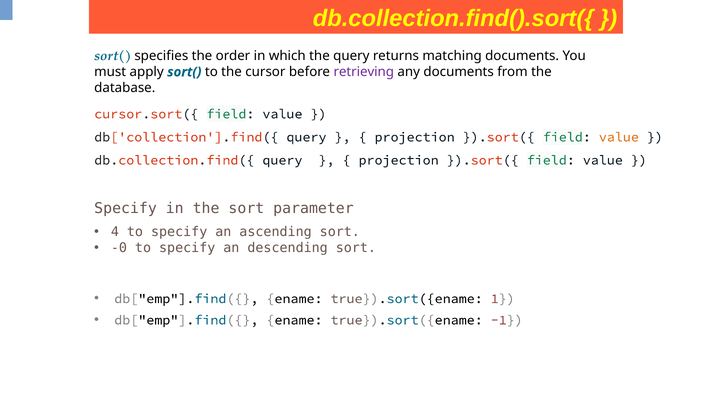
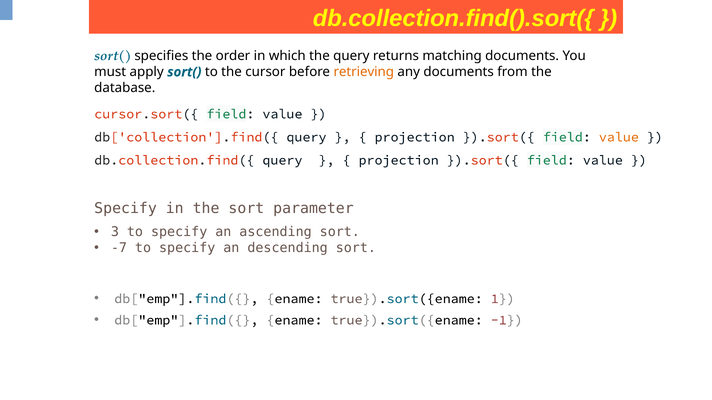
retrieving colour: purple -> orange
4: 4 -> 3
-0: -0 -> -7
